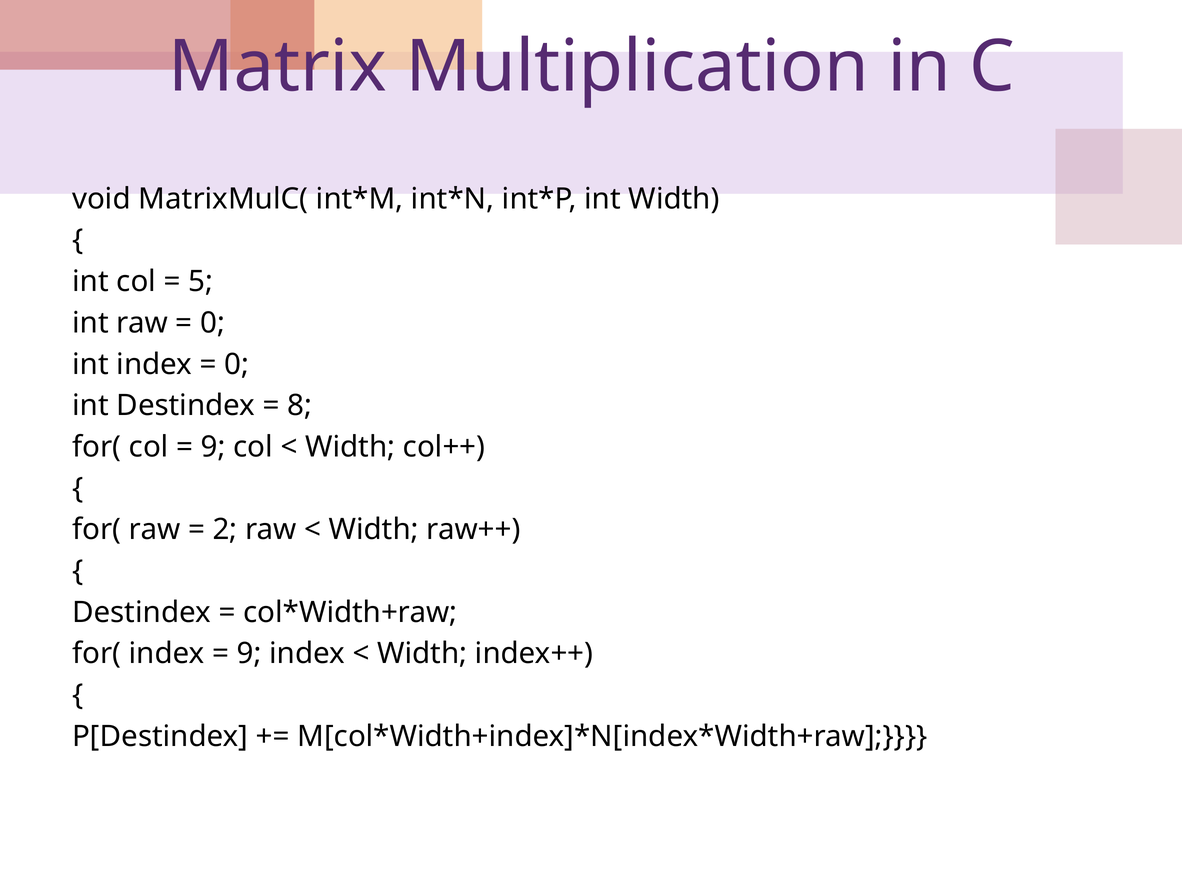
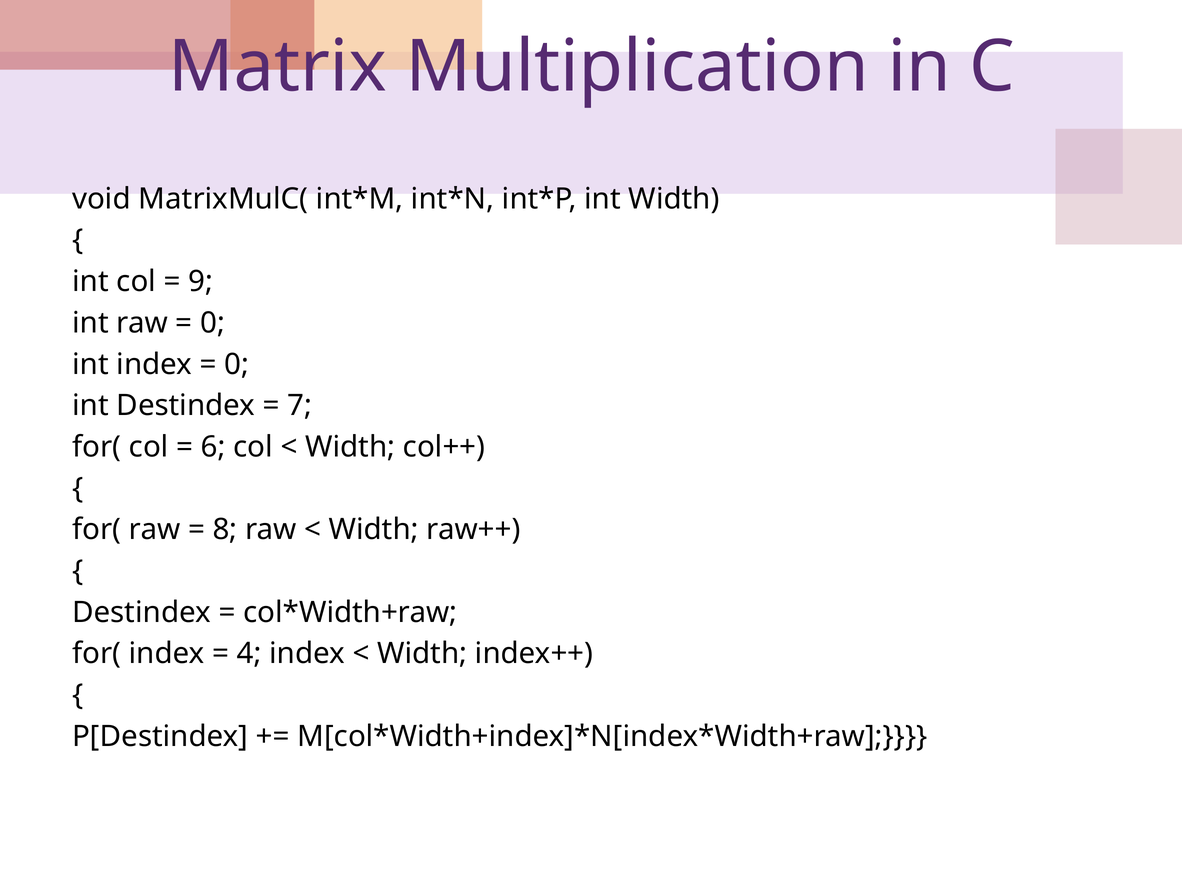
5: 5 -> 9
8: 8 -> 7
9 at (213, 447): 9 -> 6
2: 2 -> 8
9 at (249, 654): 9 -> 4
